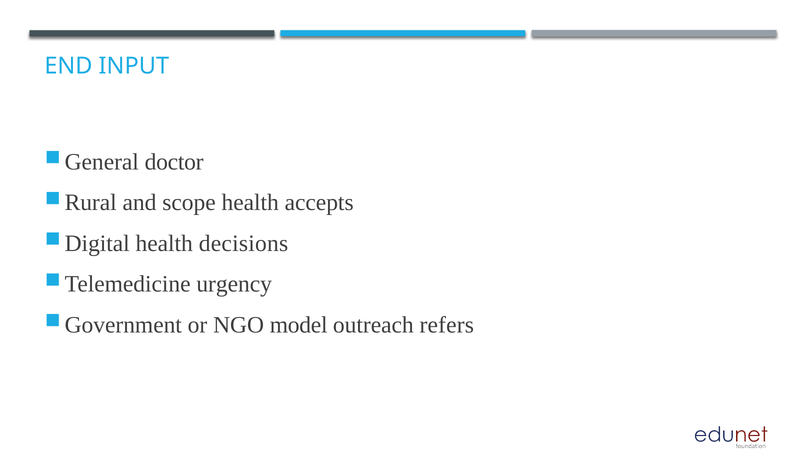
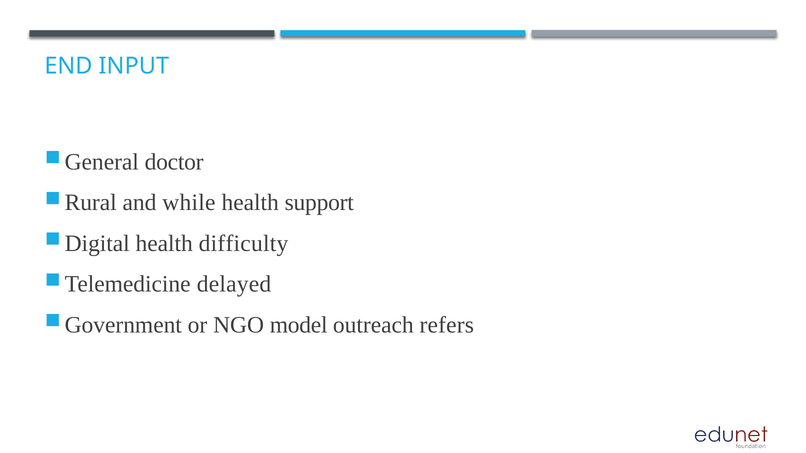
scope: scope -> while
accepts: accepts -> support
decisions: decisions -> difficulty
urgency: urgency -> delayed
